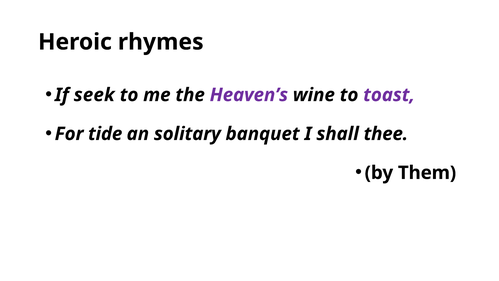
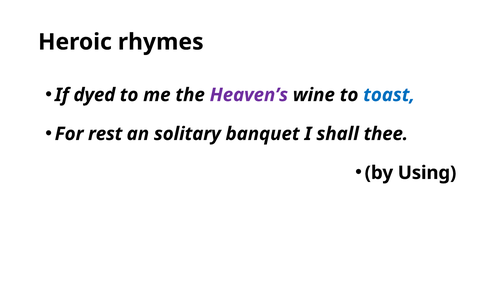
seek: seek -> dyed
toast colour: purple -> blue
tide: tide -> rest
Them: Them -> Using
